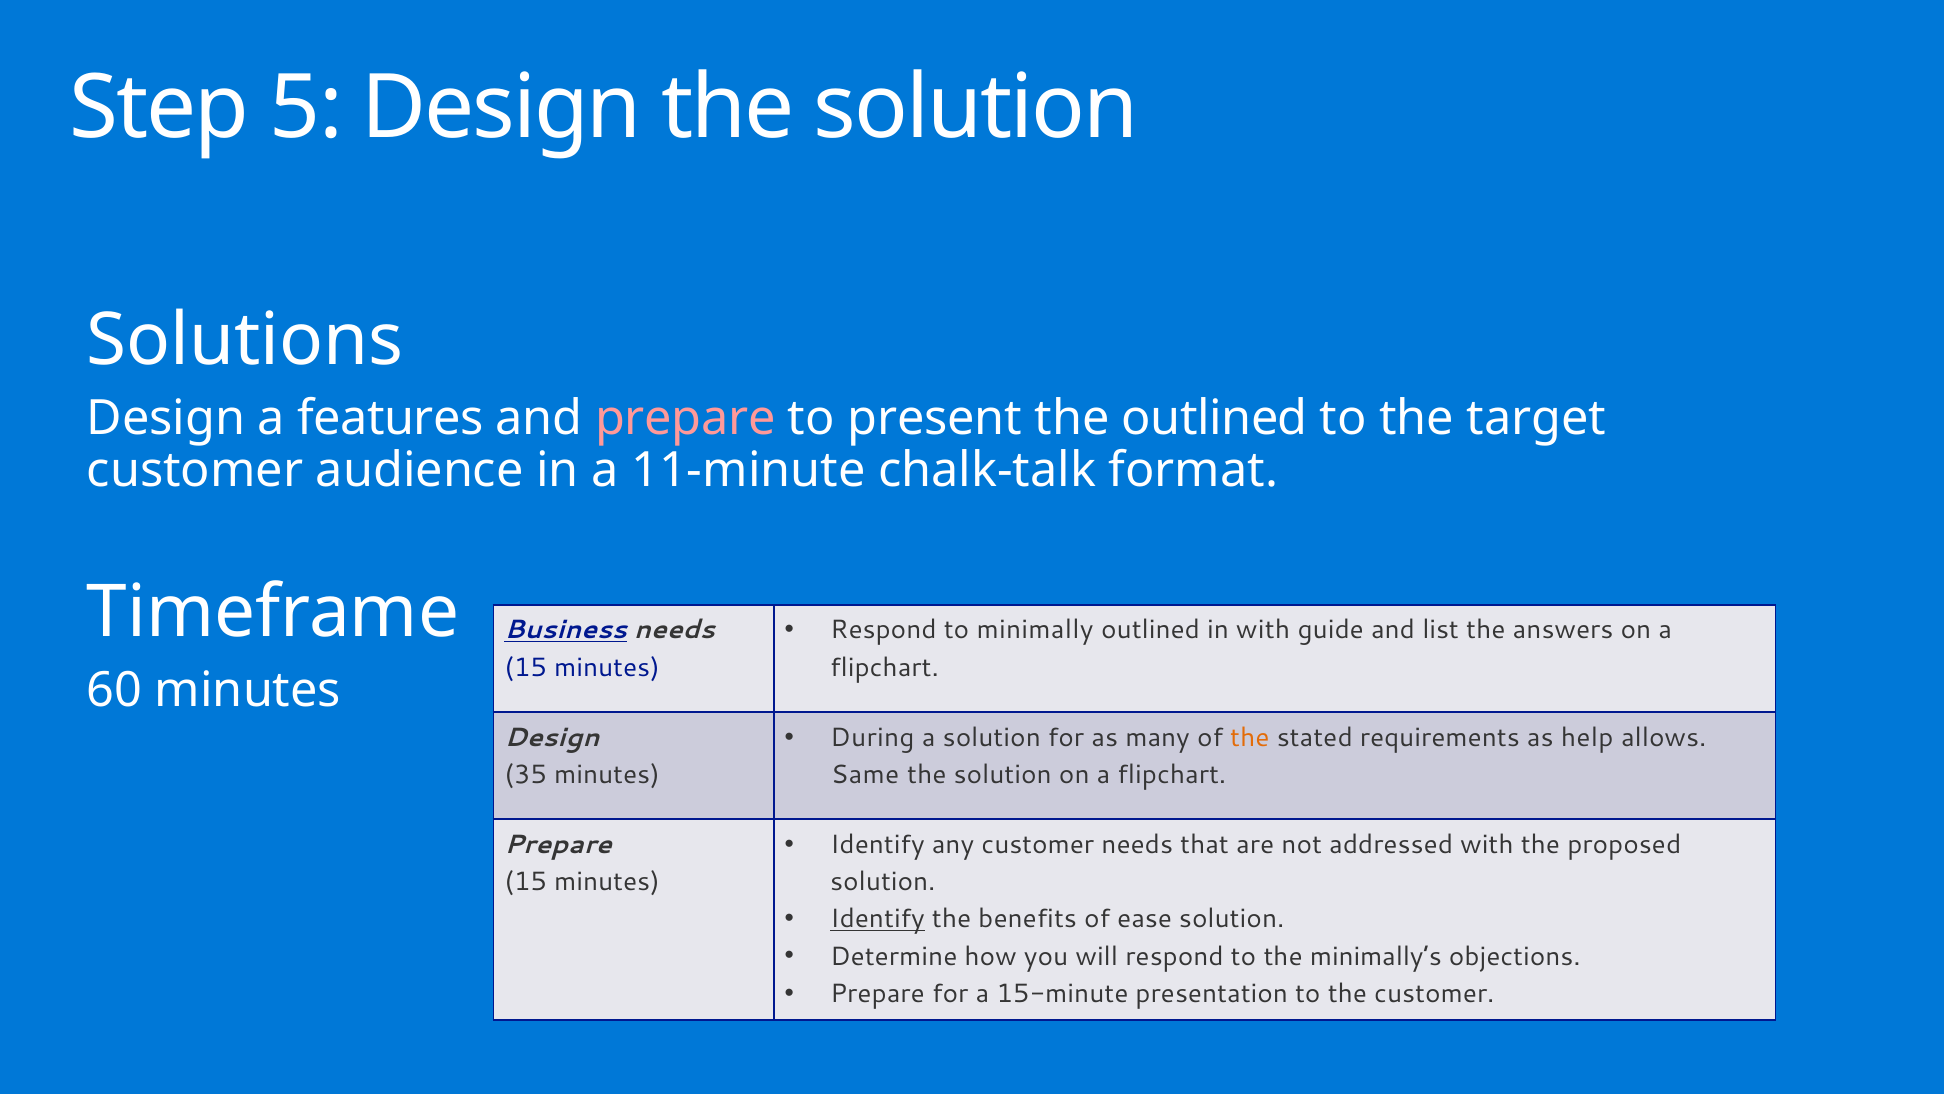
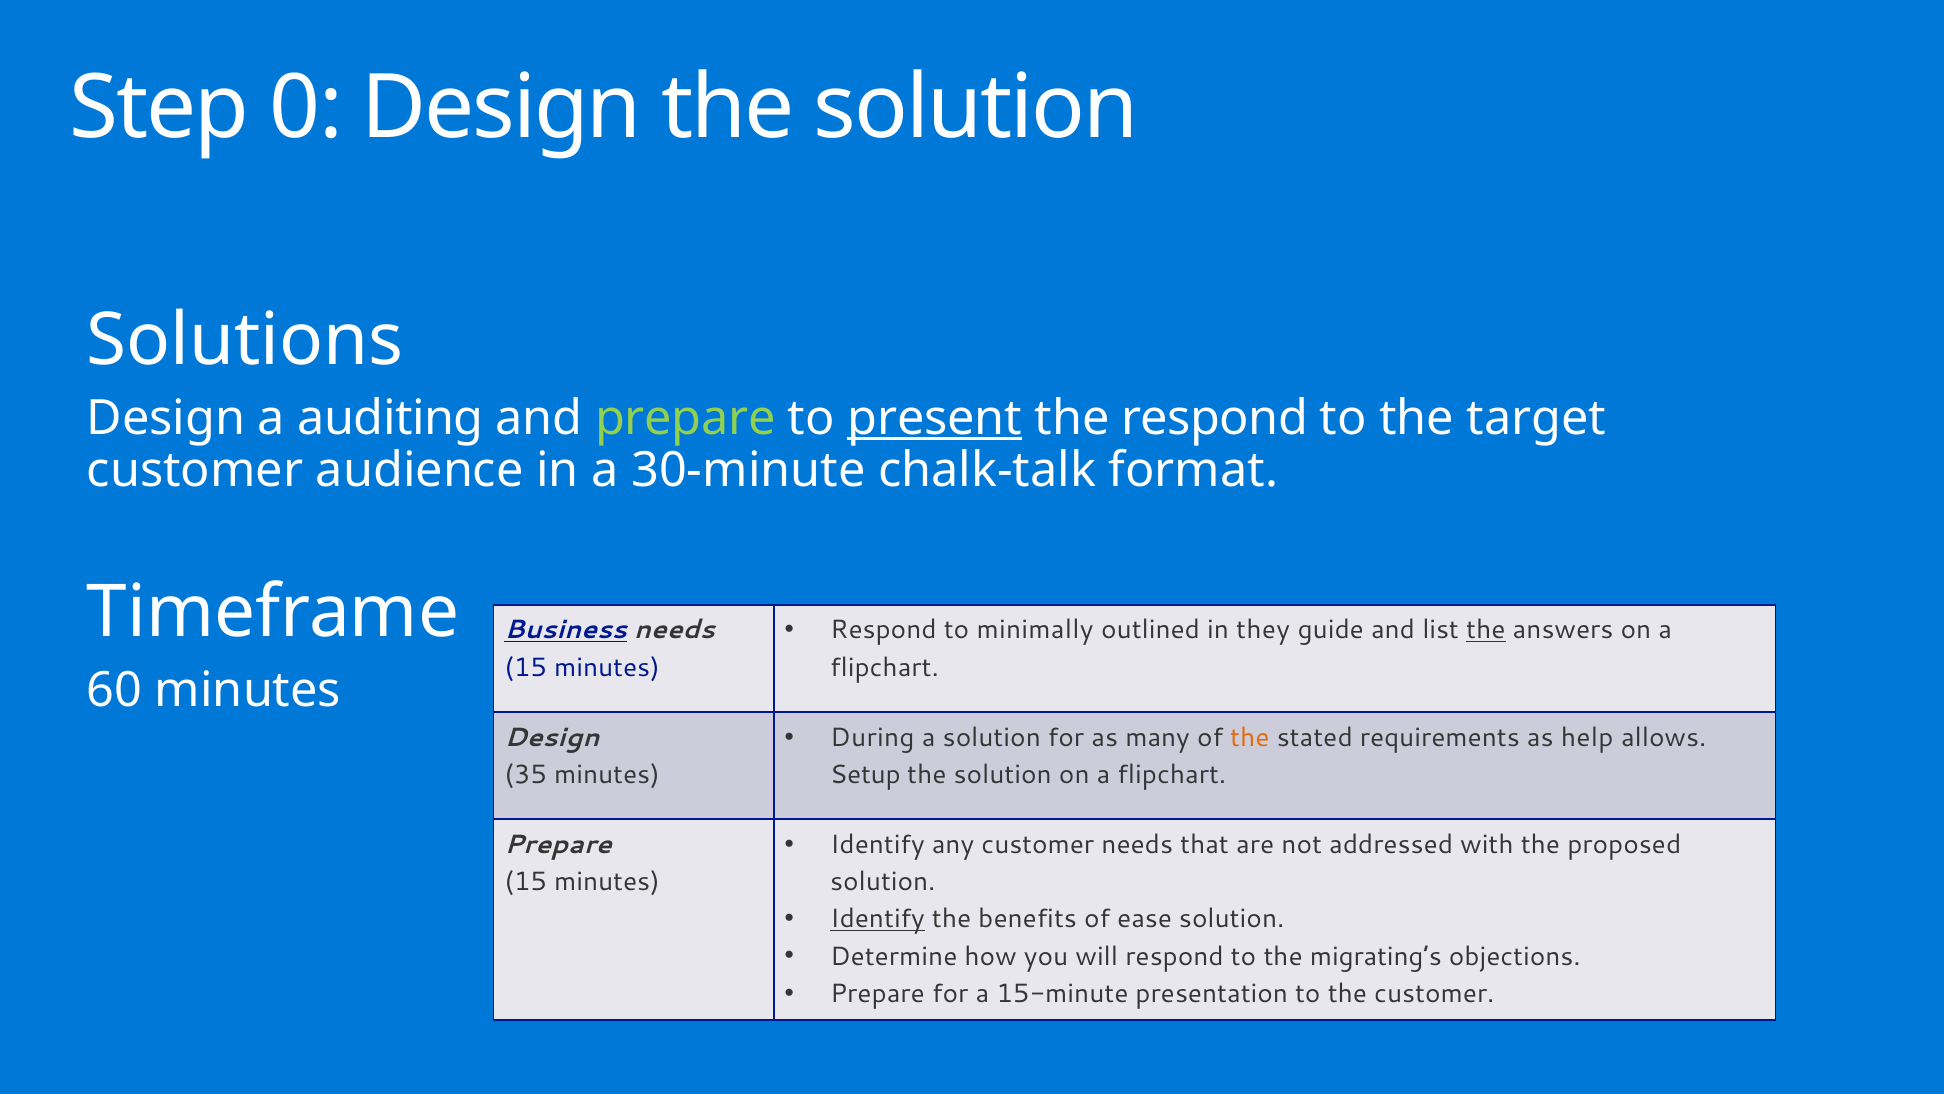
5: 5 -> 0
features: features -> auditing
prepare at (685, 418) colour: pink -> light green
present underline: none -> present
the outlined: outlined -> respond
11-minute: 11-minute -> 30-minute
in with: with -> they
the at (1486, 630) underline: none -> present
Same: Same -> Setup
minimally’s: minimally’s -> migrating’s
